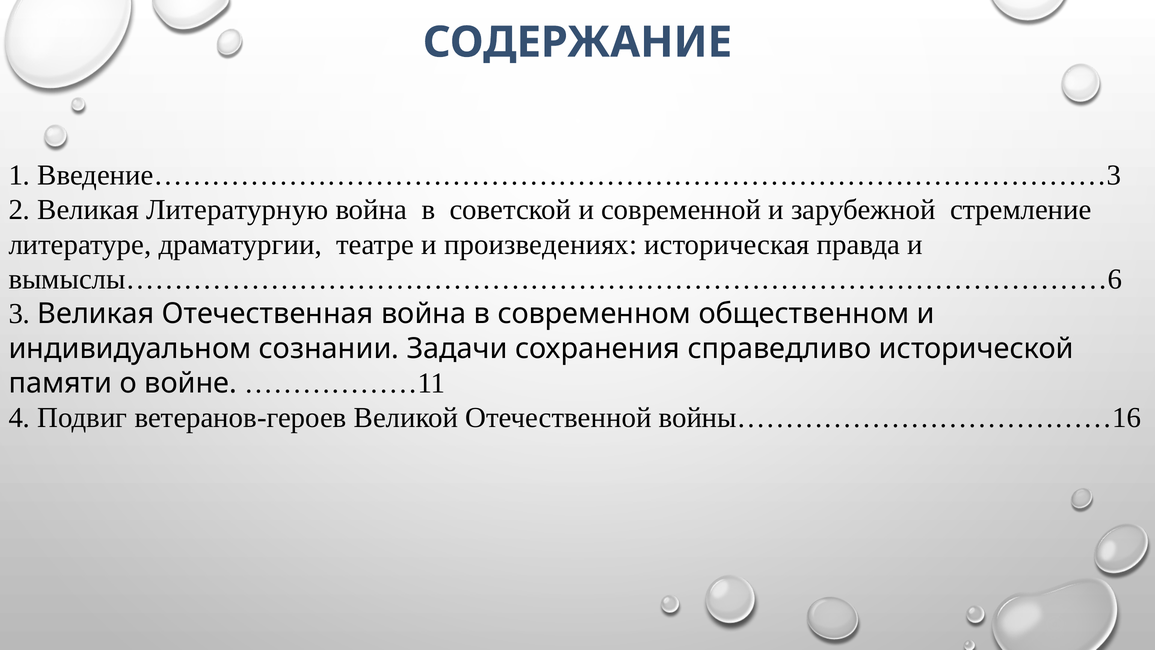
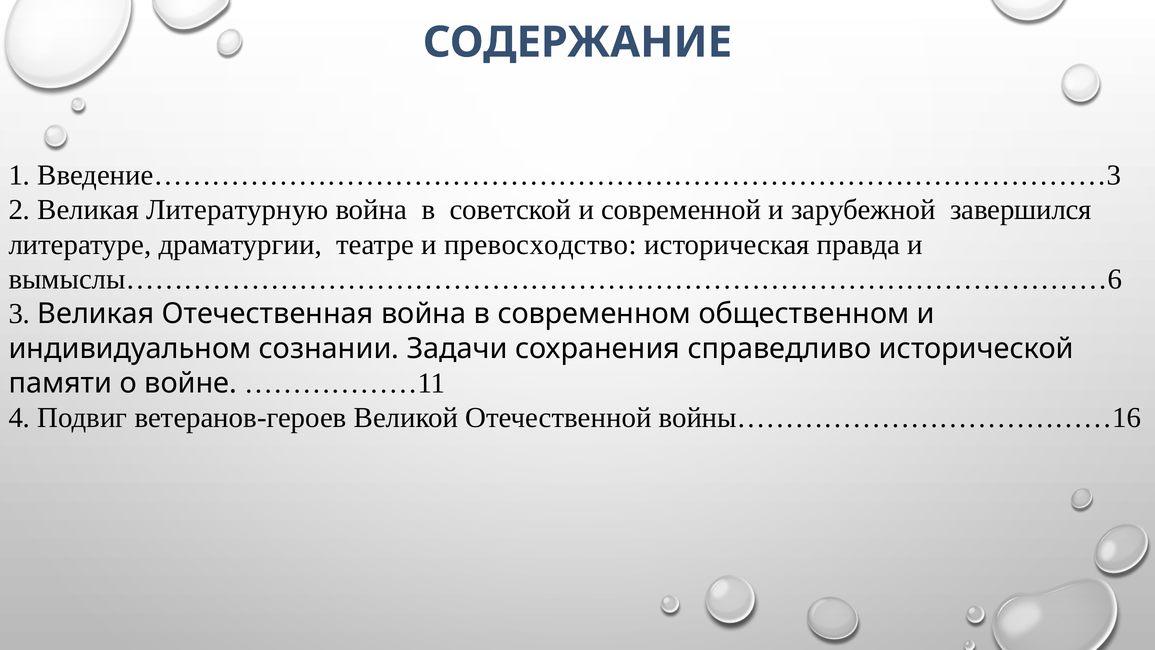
стремление: стремление -> завершился
произведениях: произведениях -> превосходство
